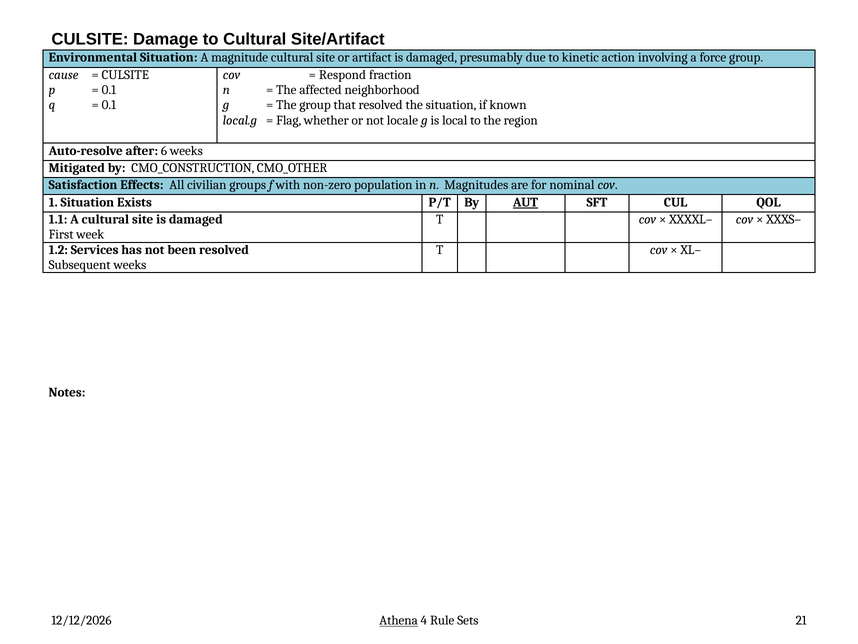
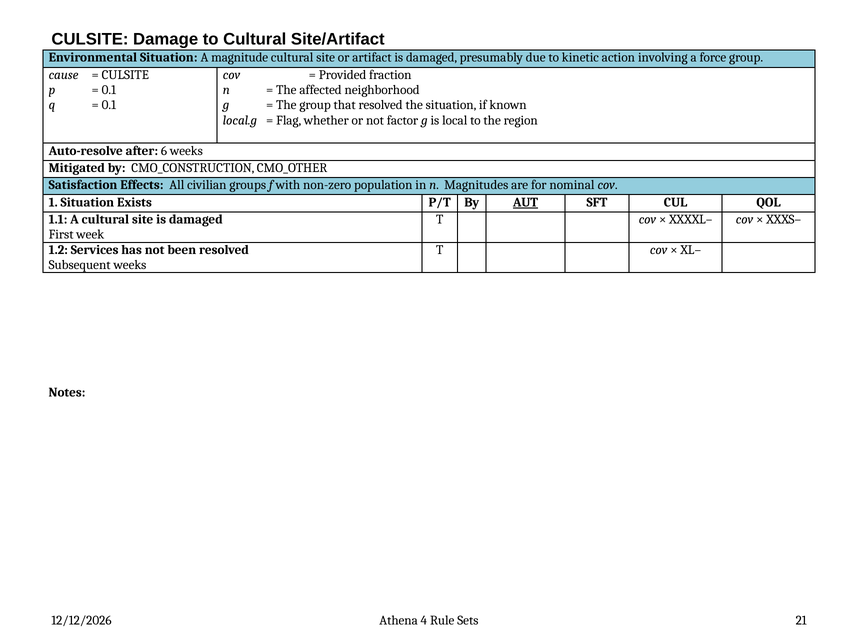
Respond: Respond -> Provided
locale: locale -> factor
Athena underline: present -> none
